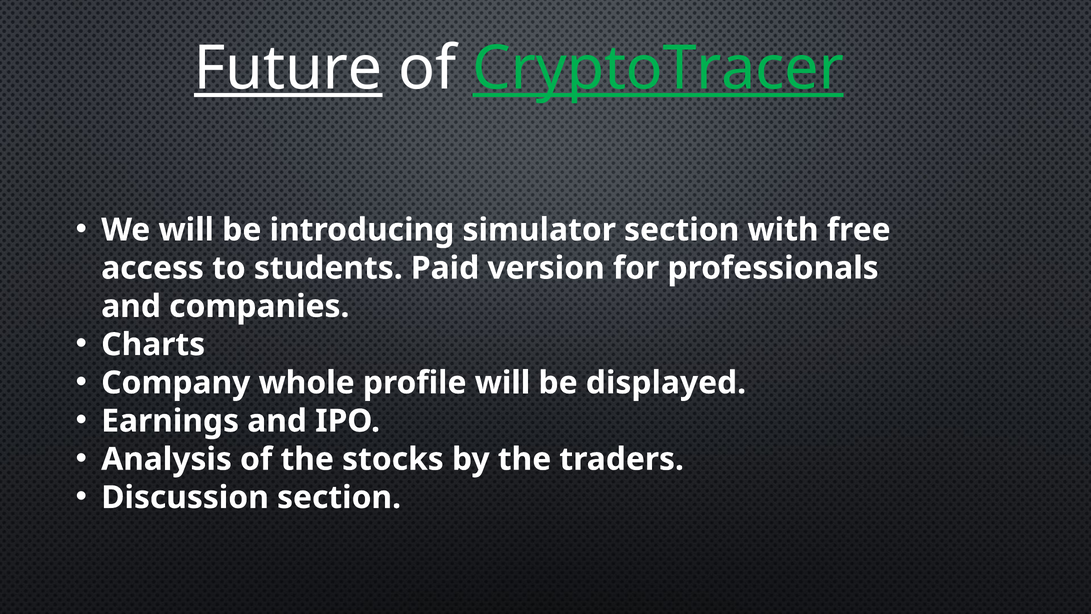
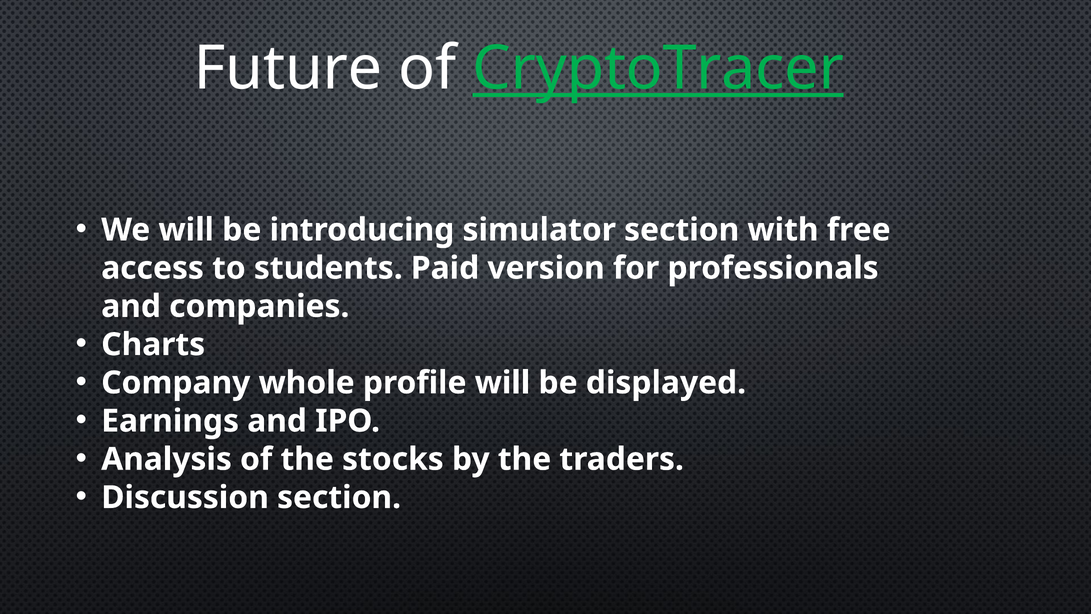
Future underline: present -> none
